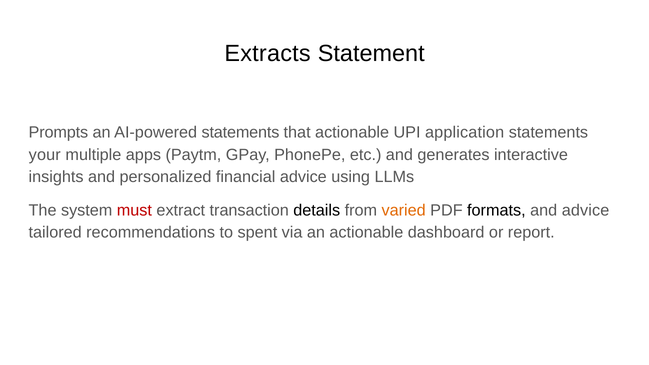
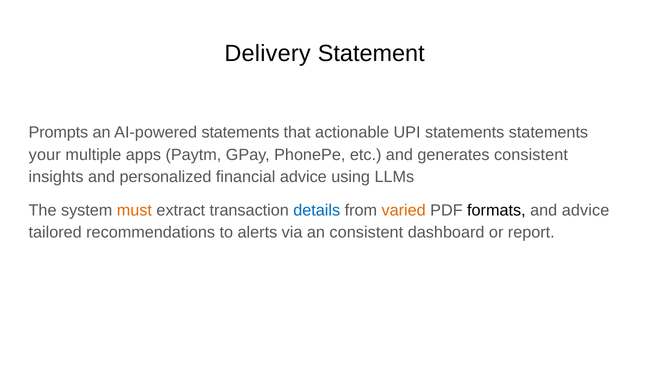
Extracts: Extracts -> Delivery
UPI application: application -> statements
generates interactive: interactive -> consistent
must colour: red -> orange
details colour: black -> blue
spent: spent -> alerts
an actionable: actionable -> consistent
